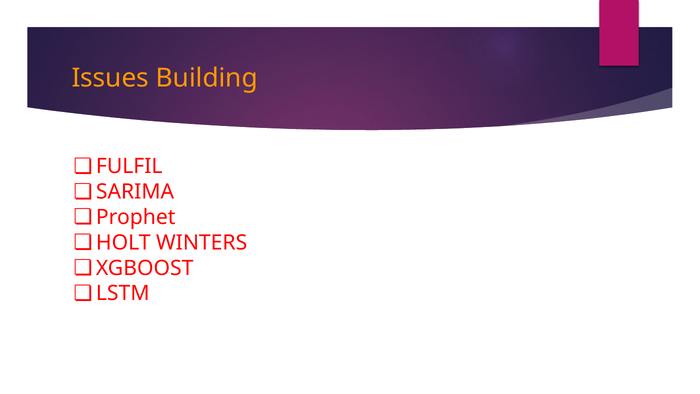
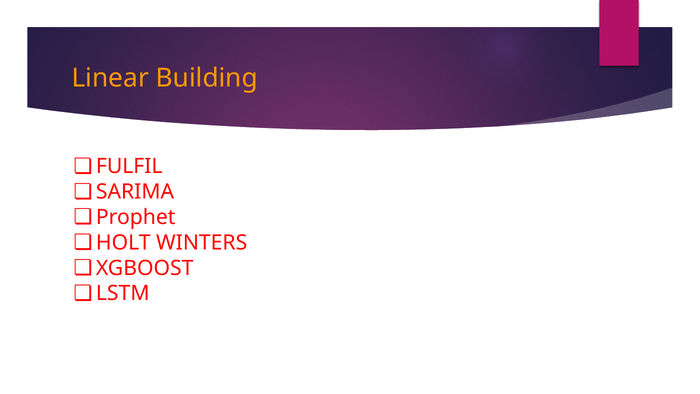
Issues: Issues -> Linear
